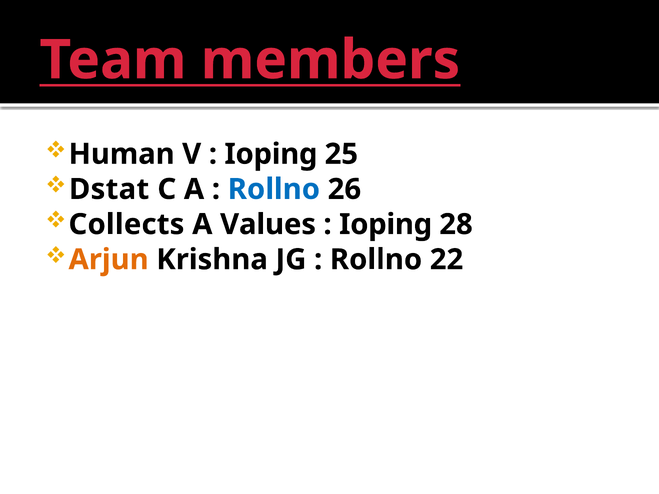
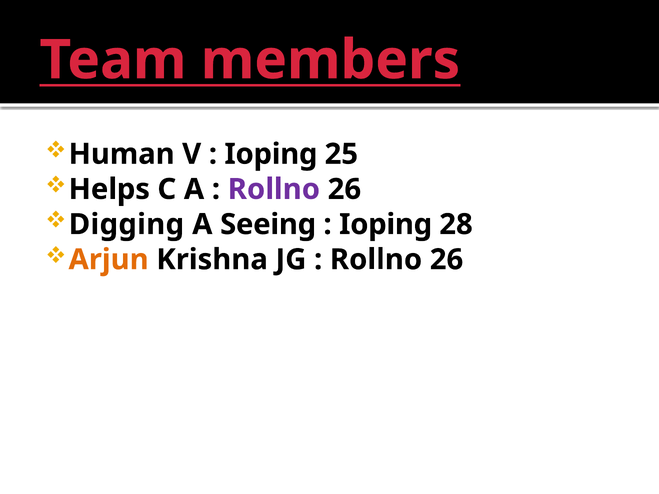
Dstat: Dstat -> Helps
Rollno at (274, 189) colour: blue -> purple
Collects: Collects -> Digging
Values: Values -> Seeing
22 at (447, 260): 22 -> 26
